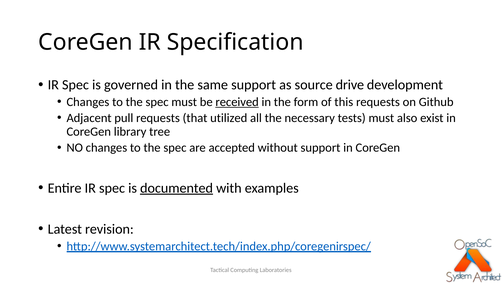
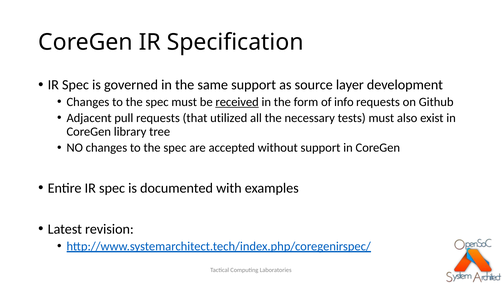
drive: drive -> layer
this: this -> info
documented underline: present -> none
